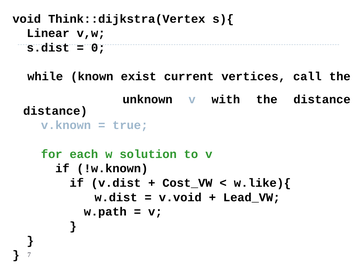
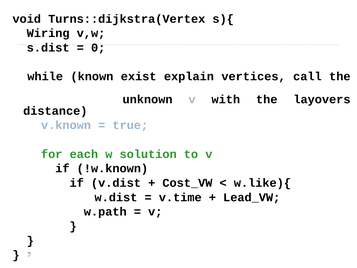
Think::dijkstra(Vertex: Think::dijkstra(Vertex -> Turns::dijkstra(Vertex
Linear: Linear -> Wiring
current: current -> explain
the distance: distance -> layovers
v.void: v.void -> v.time
